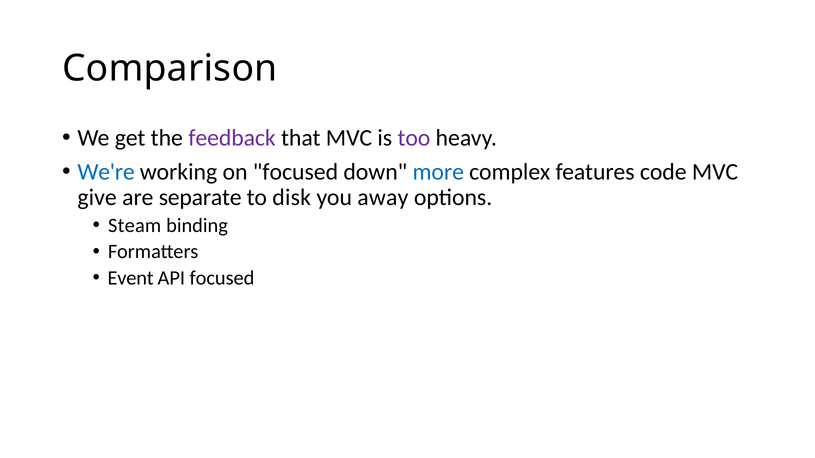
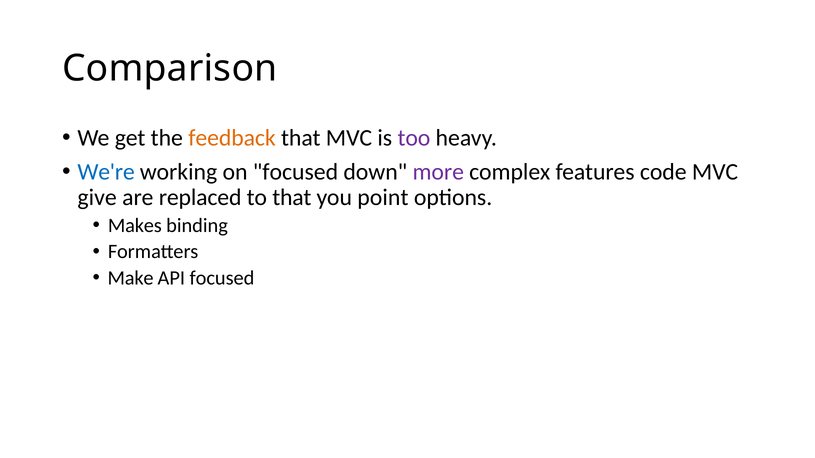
feedback colour: purple -> orange
more colour: blue -> purple
separate: separate -> replaced
to disk: disk -> that
away: away -> point
Steam: Steam -> Makes
Event: Event -> Make
